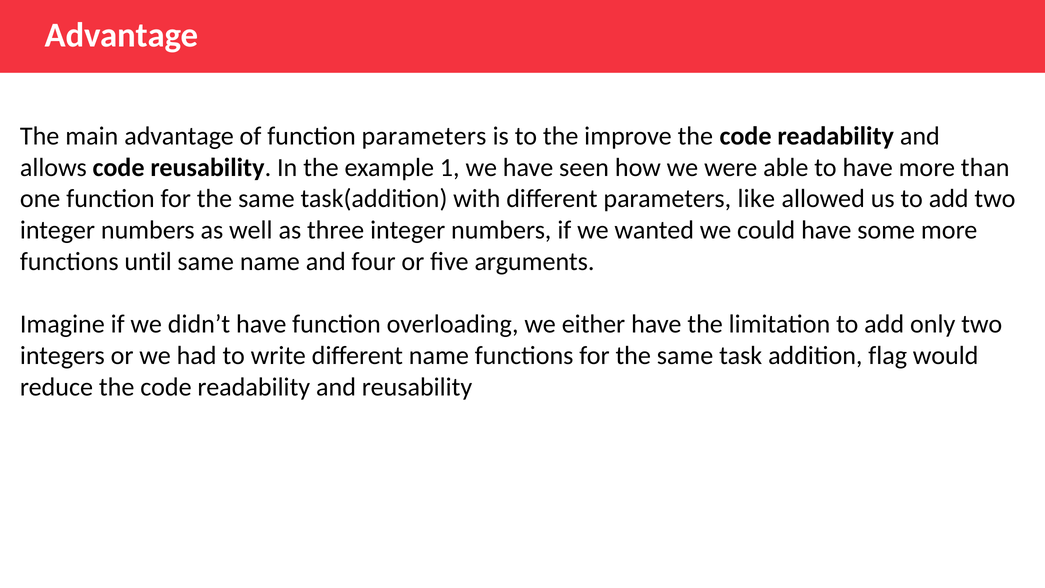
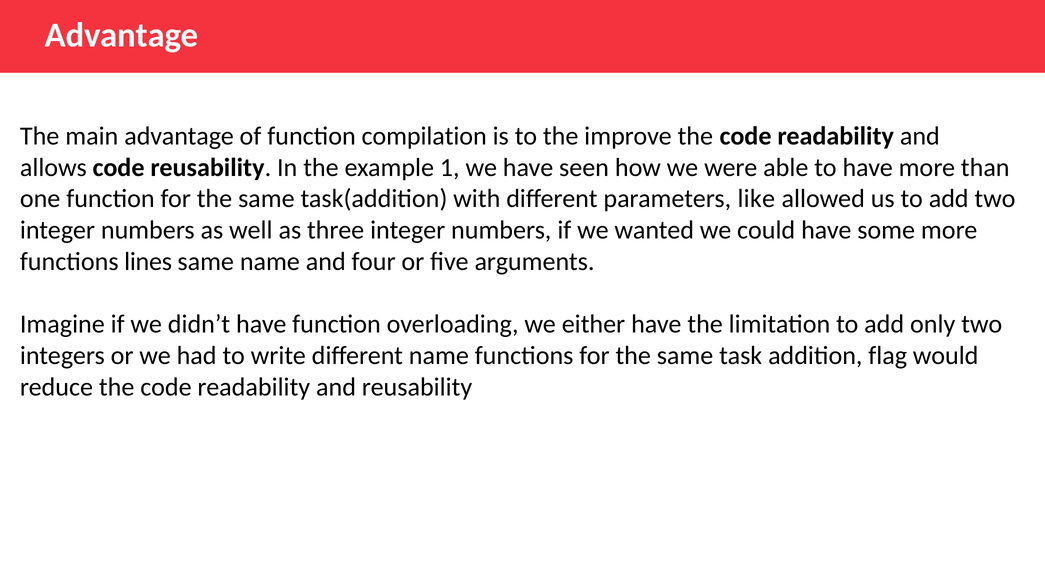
function parameters: parameters -> compilation
until: until -> lines
